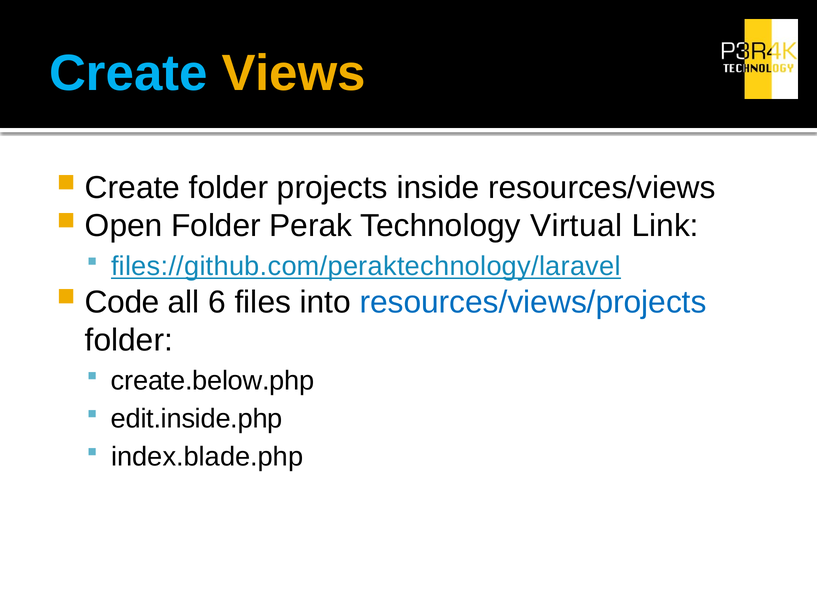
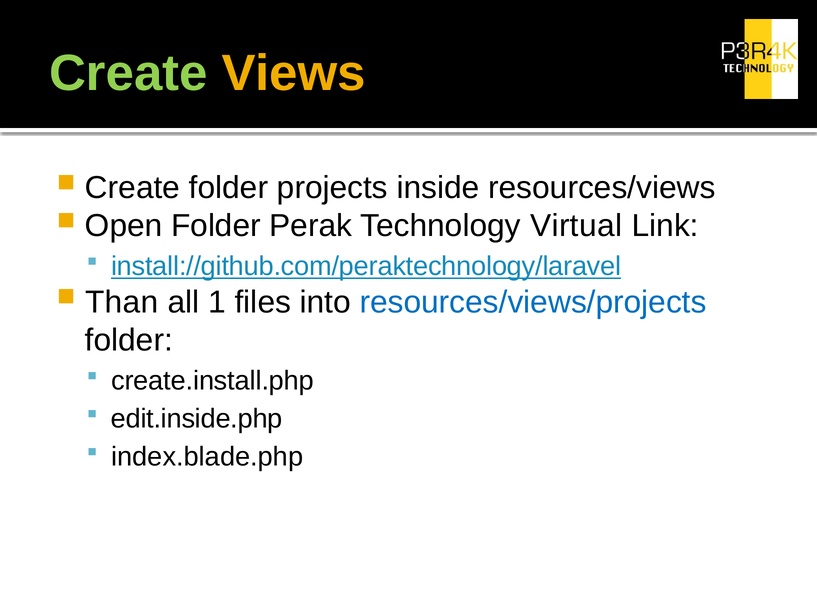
Create at (128, 73) colour: light blue -> light green
files://github.com/peraktechnology/laravel: files://github.com/peraktechnology/laravel -> install://github.com/peraktechnology/laravel
Code: Code -> Than
6: 6 -> 1
create.below.php: create.below.php -> create.install.php
